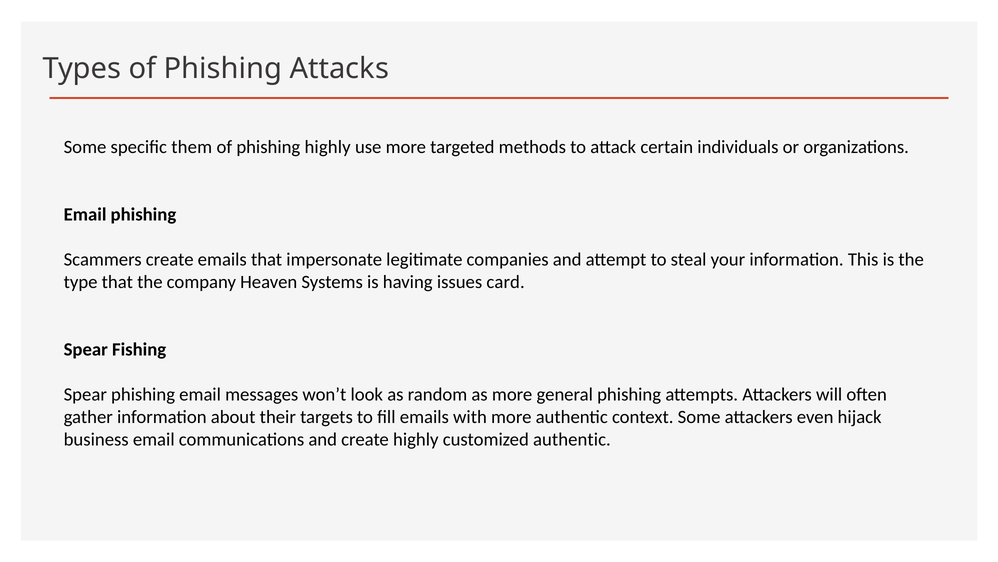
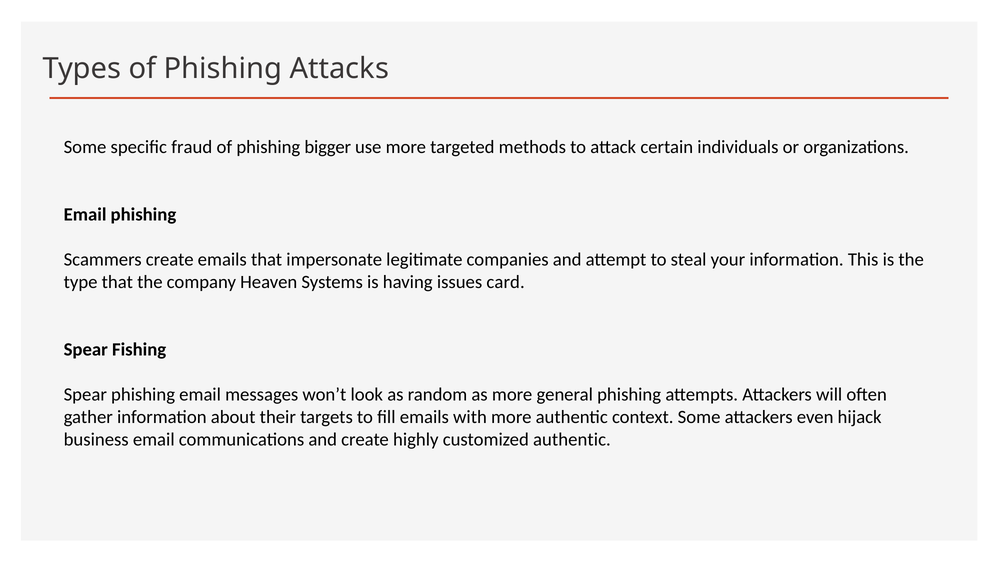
them: them -> fraud
phishing highly: highly -> bigger
